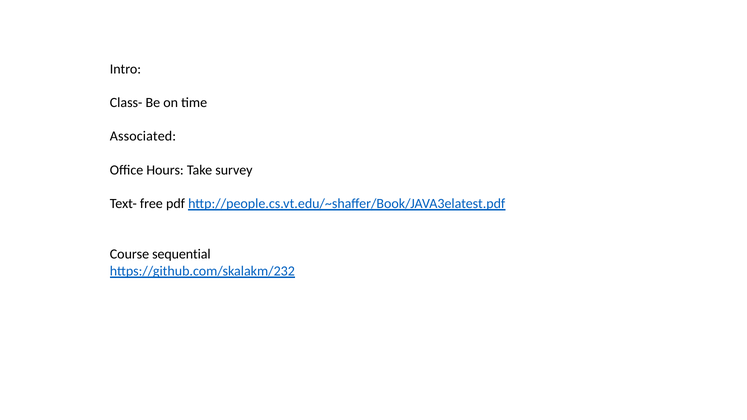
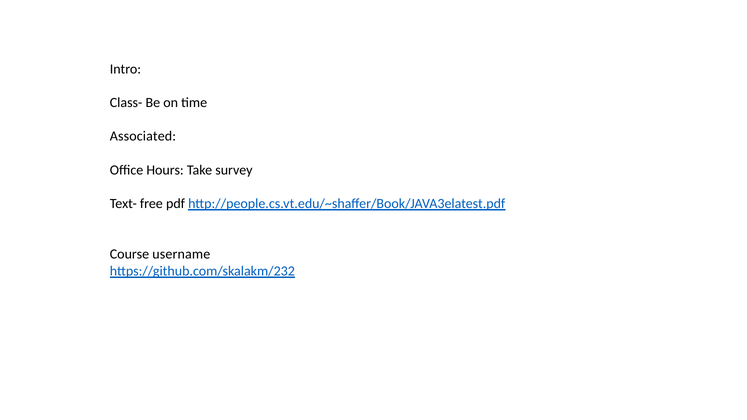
sequential: sequential -> username
